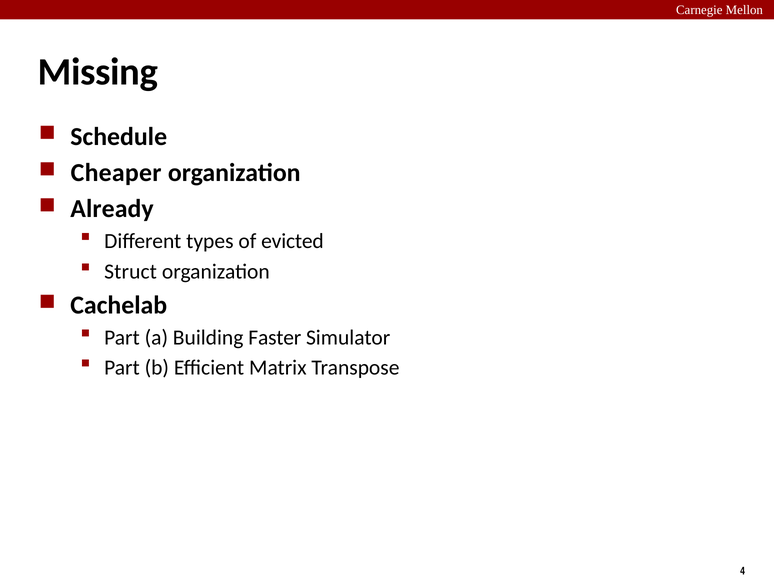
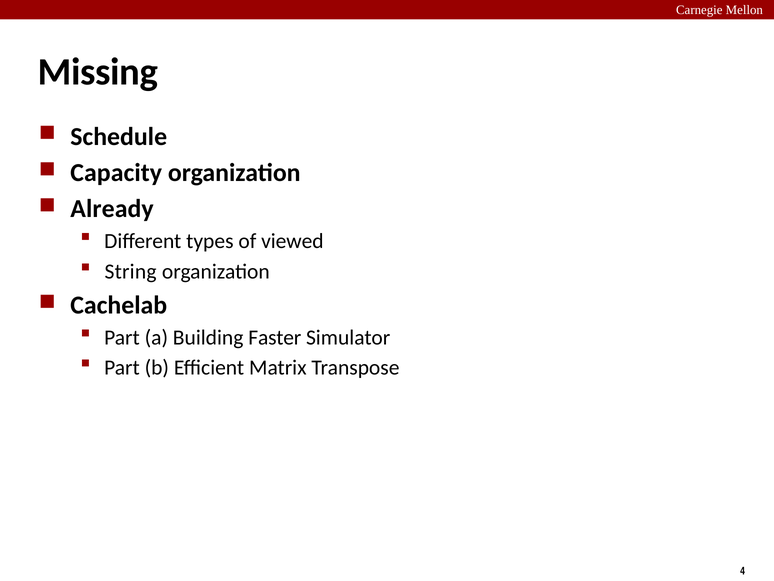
Cheaper: Cheaper -> Capacity
evicted: evicted -> viewed
Struct: Struct -> String
